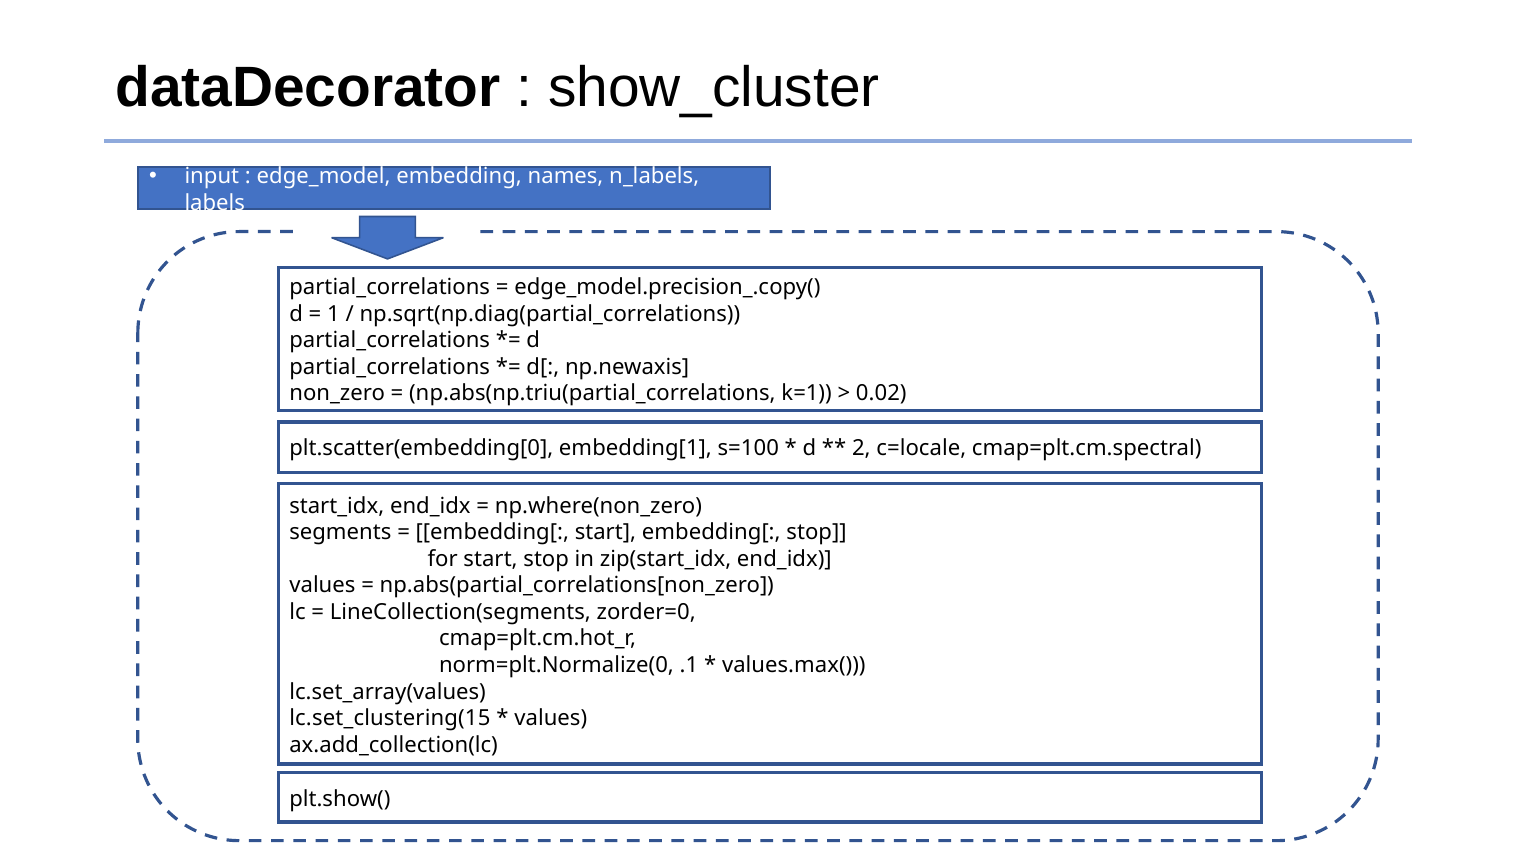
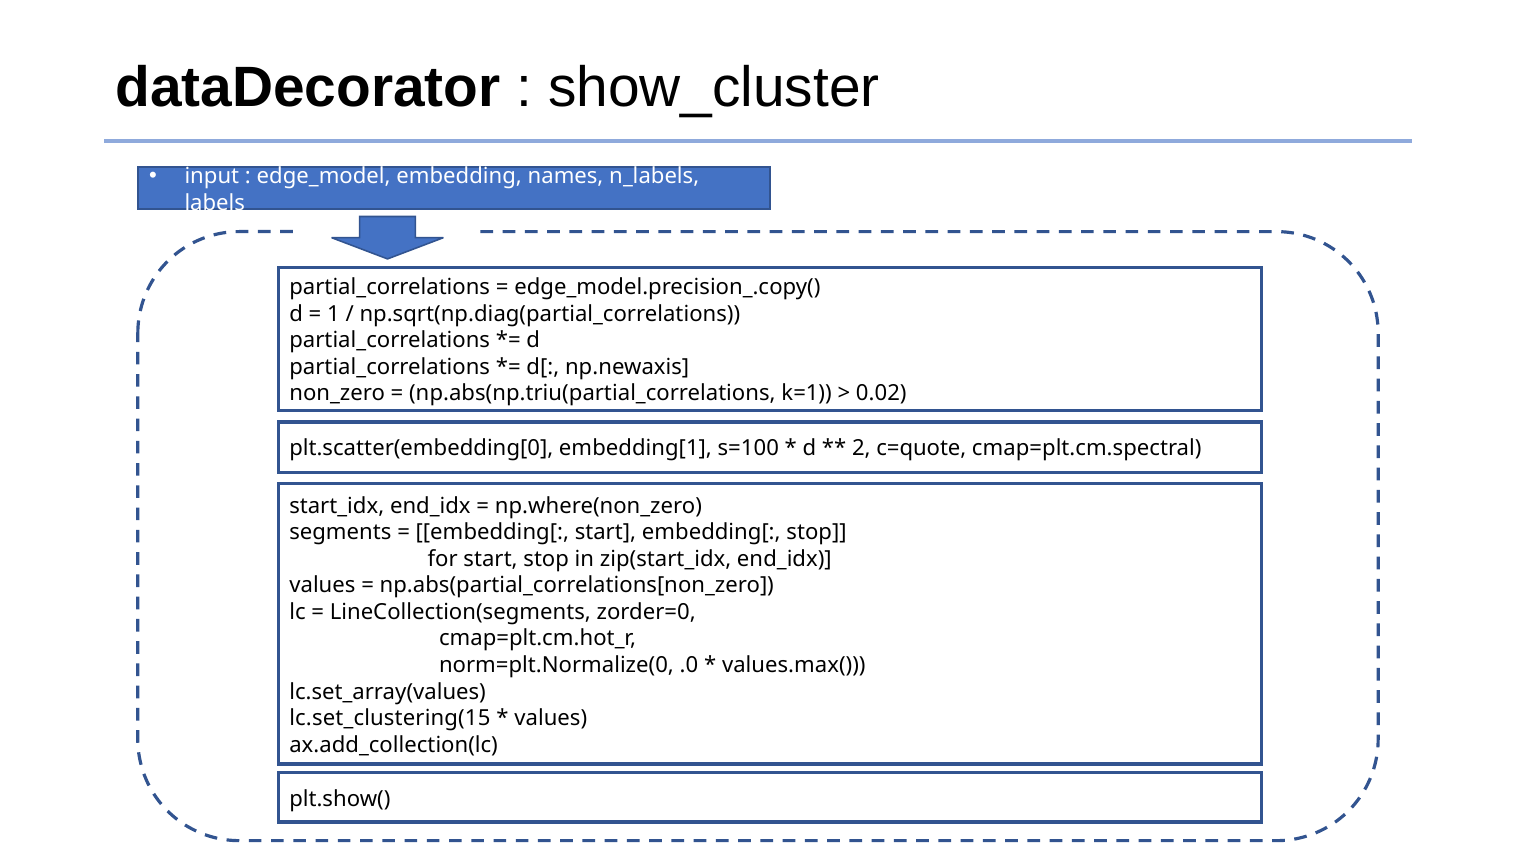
c=locale: c=locale -> c=quote
.1: .1 -> .0
